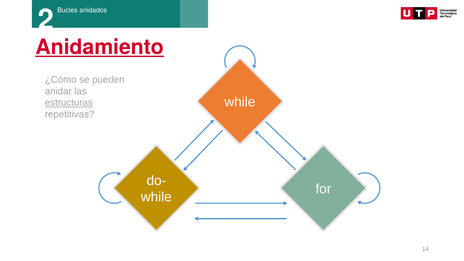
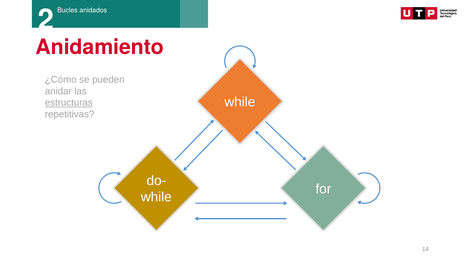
Anidamiento underline: present -> none
